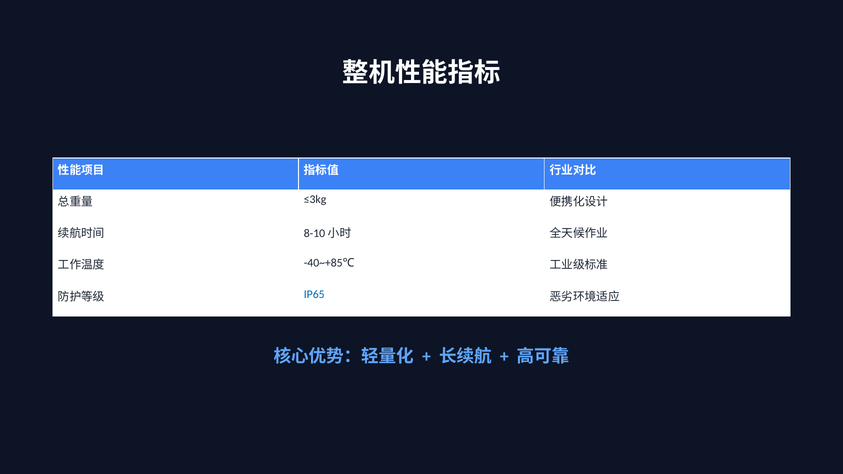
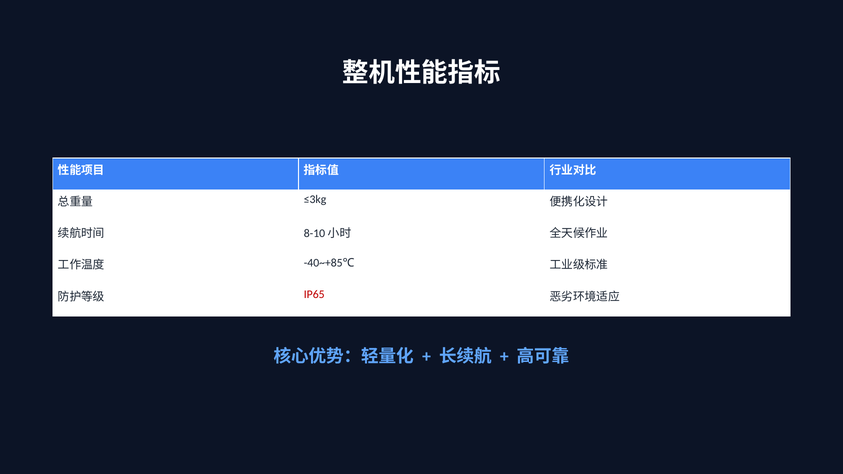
IP65 colour: blue -> red
